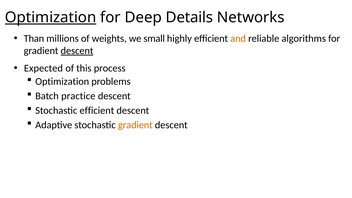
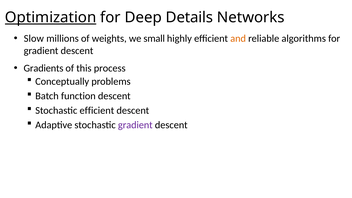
Than: Than -> Slow
descent at (77, 51) underline: present -> none
Expected: Expected -> Gradients
Optimization at (62, 82): Optimization -> Conceptually
practice: practice -> function
gradient at (135, 125) colour: orange -> purple
